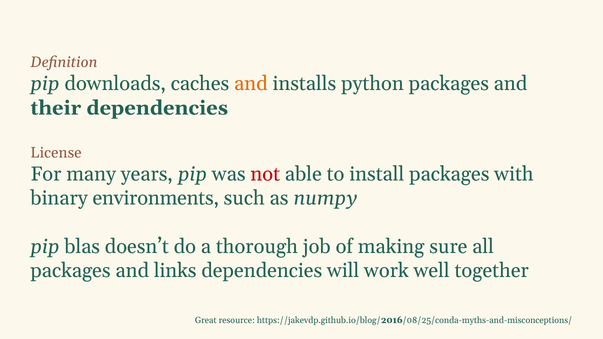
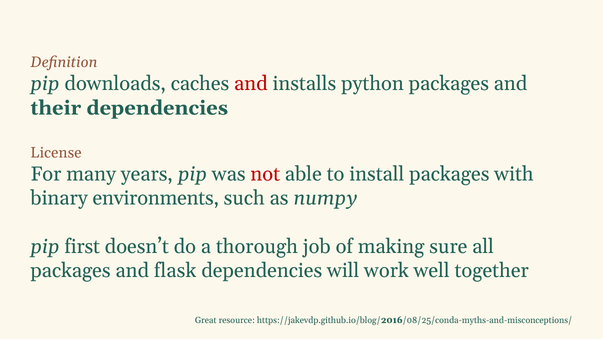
and at (251, 84) colour: orange -> red
blas: blas -> first
links: links -> flask
